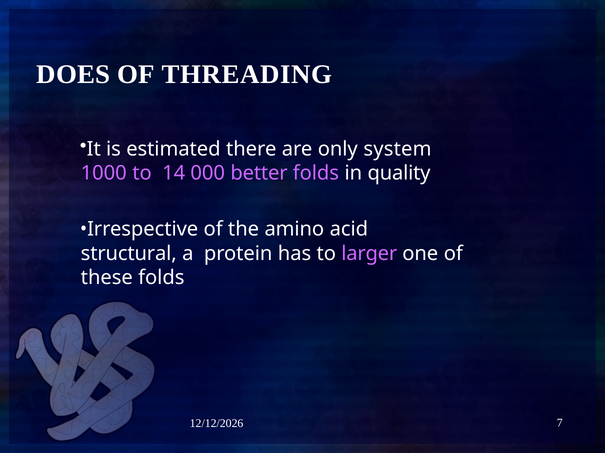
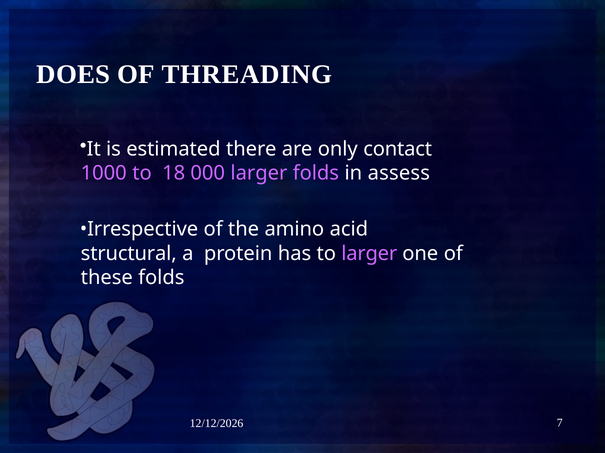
system: system -> contact
14: 14 -> 18
000 better: better -> larger
quality: quality -> assess
